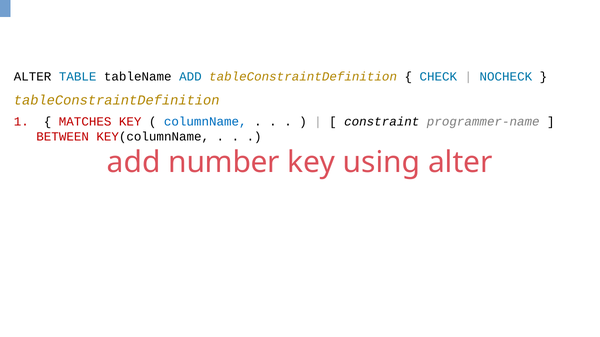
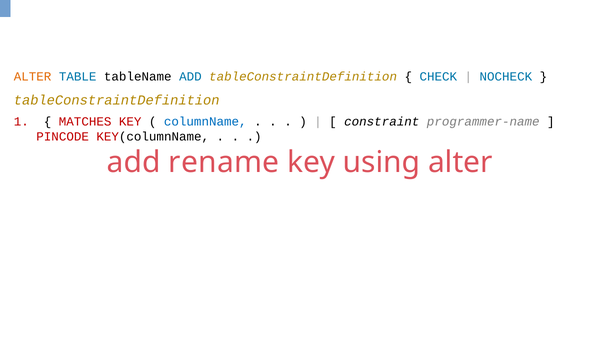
ALTER at (33, 77) colour: black -> orange
BETWEEN: BETWEEN -> PINCODE
number: number -> rename
